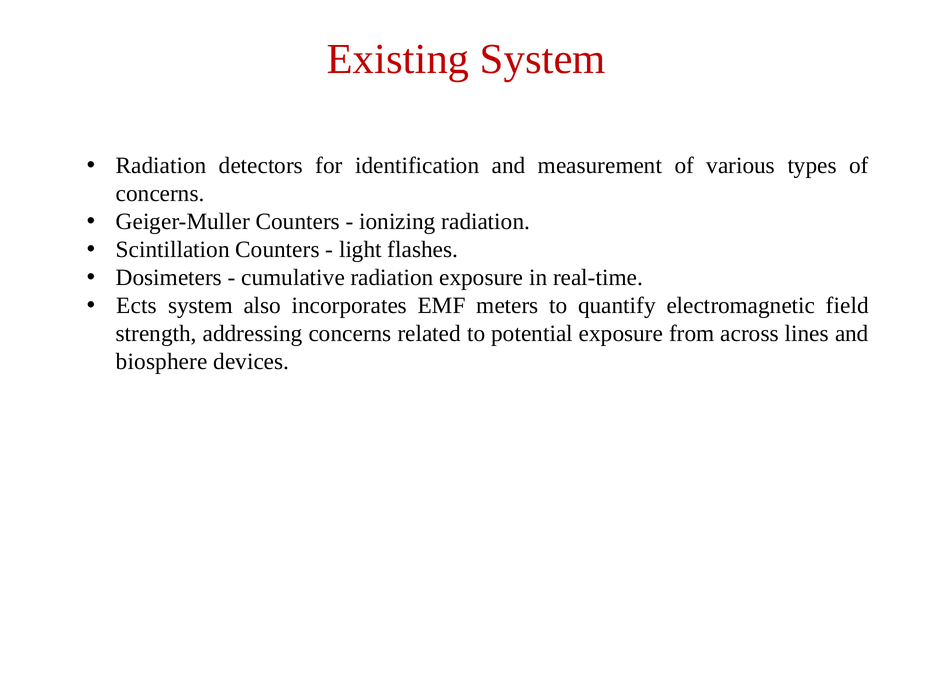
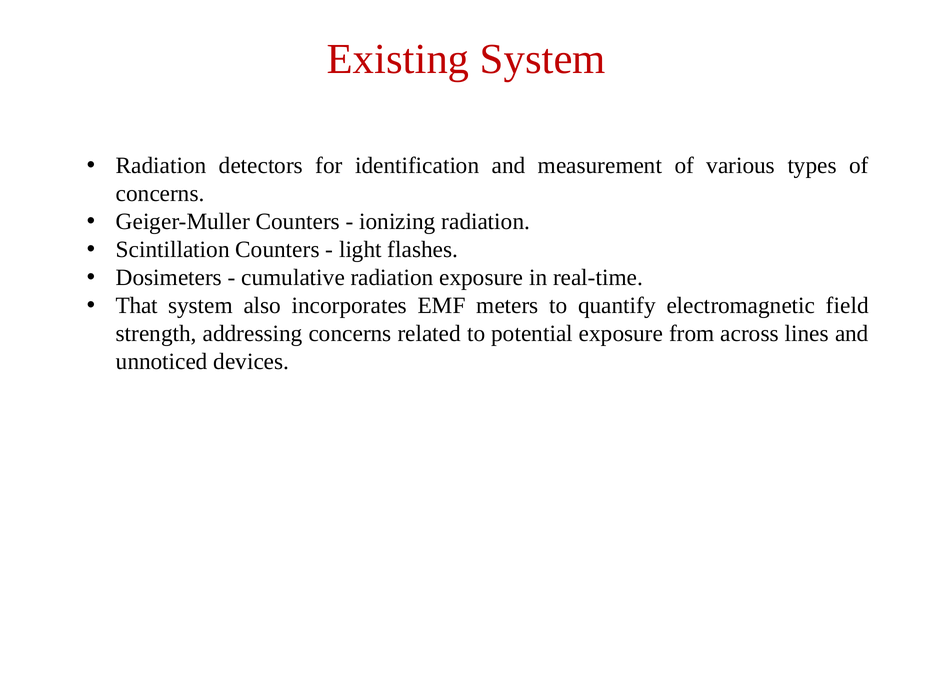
Ects: Ects -> That
biosphere: biosphere -> unnoticed
